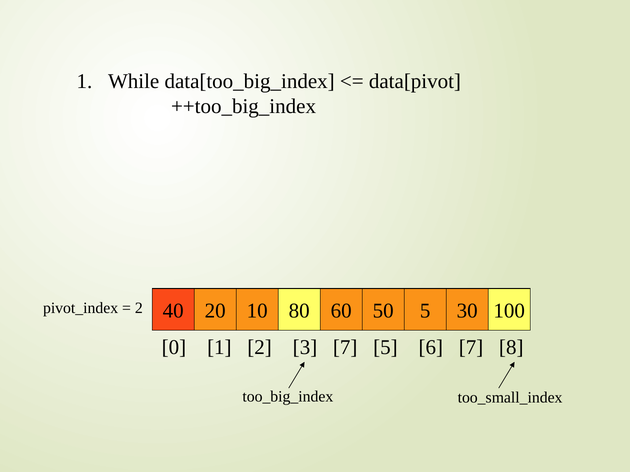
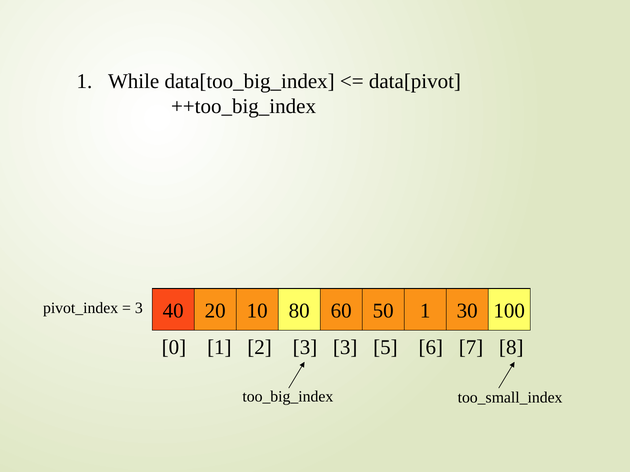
2 at (139, 309): 2 -> 3
50 5: 5 -> 1
3 7: 7 -> 3
